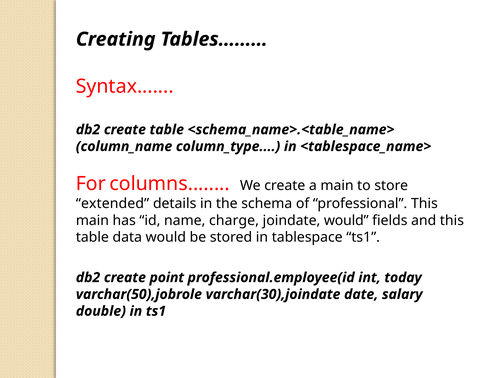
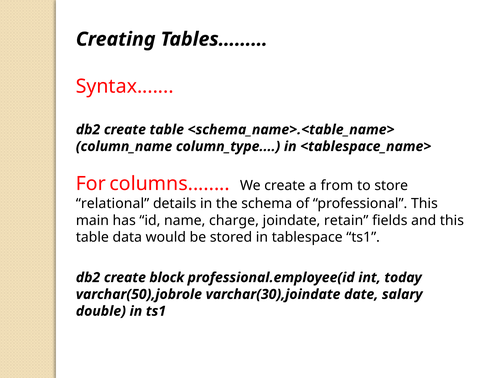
a main: main -> from
extended: extended -> relational
joindate would: would -> retain
point: point -> block
